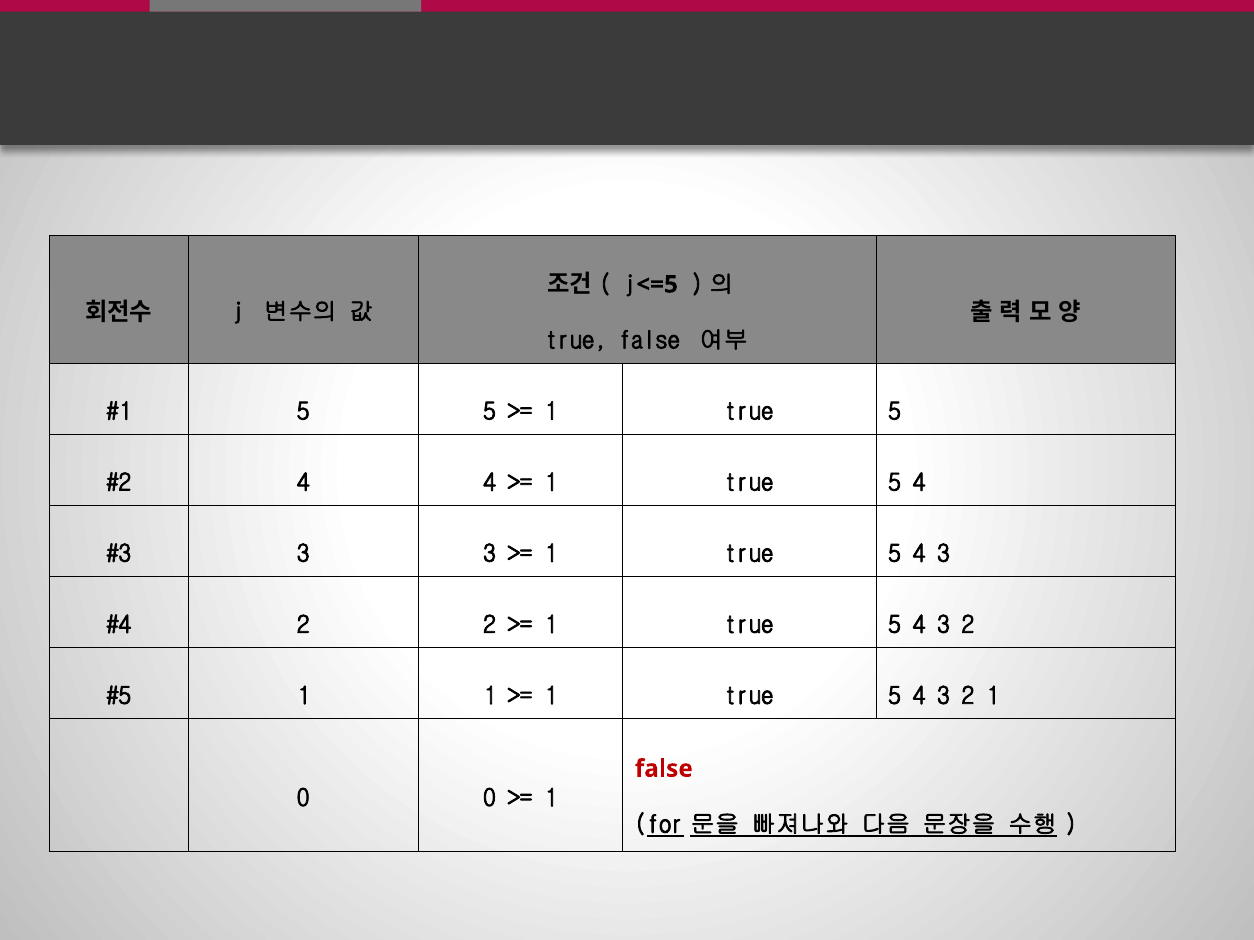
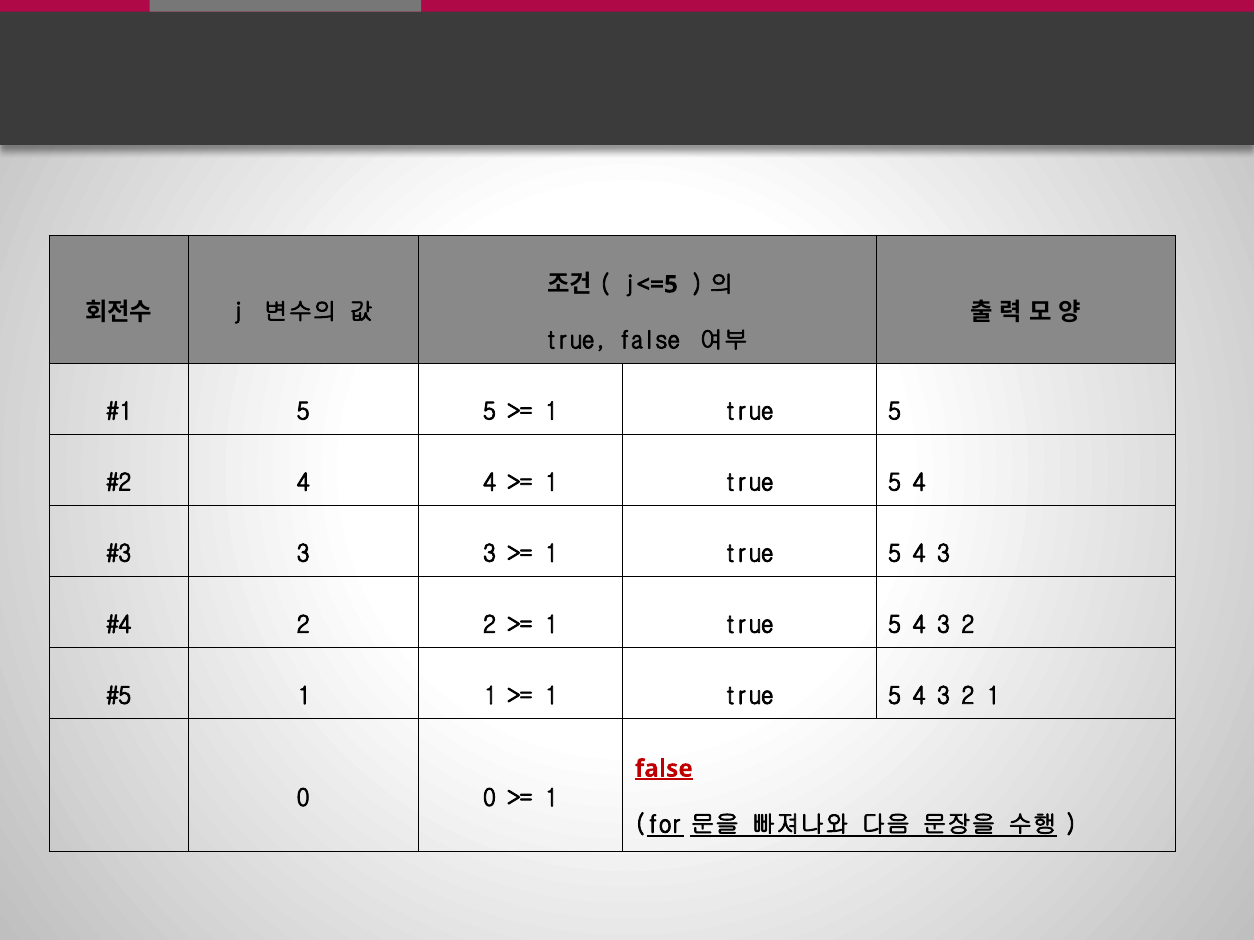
false at (664, 769) underline: none -> present
